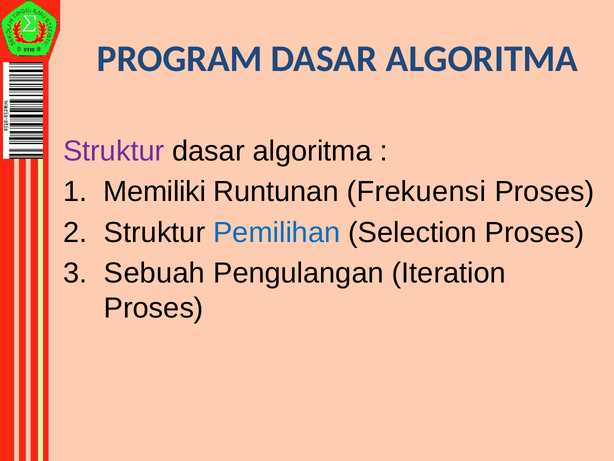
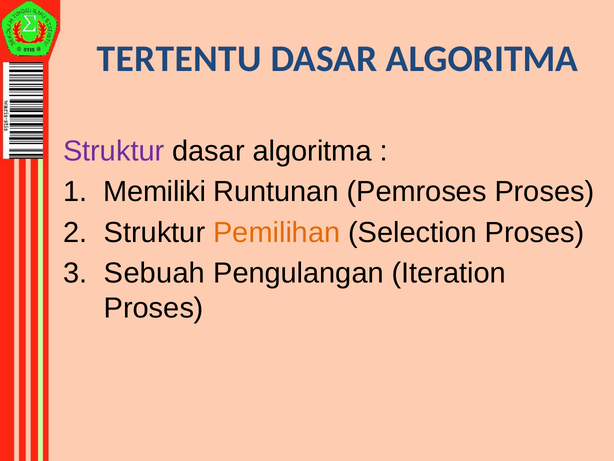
PROGRAM: PROGRAM -> TERTENTU
Frekuensi: Frekuensi -> Pemroses
Pemilihan colour: blue -> orange
